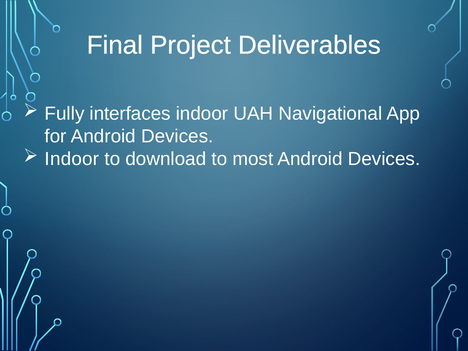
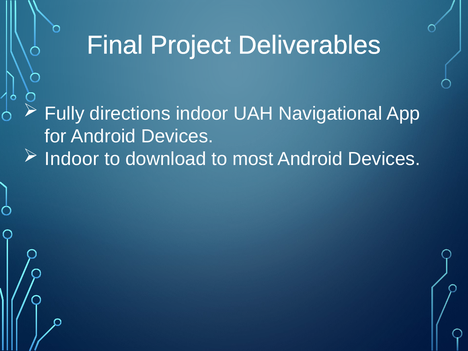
interfaces: interfaces -> directions
